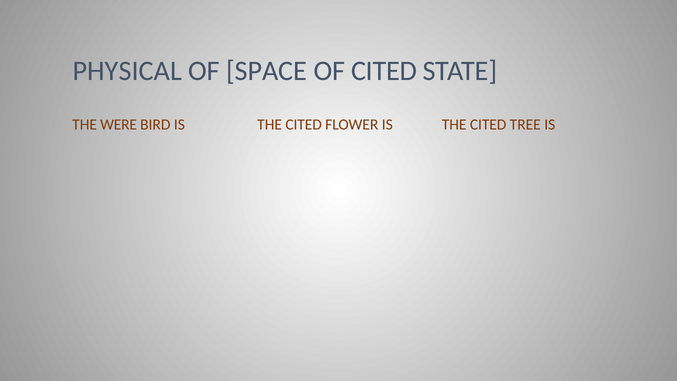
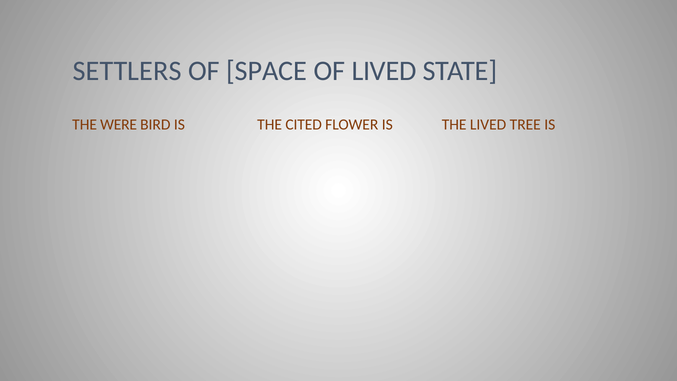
PHYSICAL: PHYSICAL -> SETTLERS
OF CITED: CITED -> LIVED
FLOWER IS THE CITED: CITED -> LIVED
